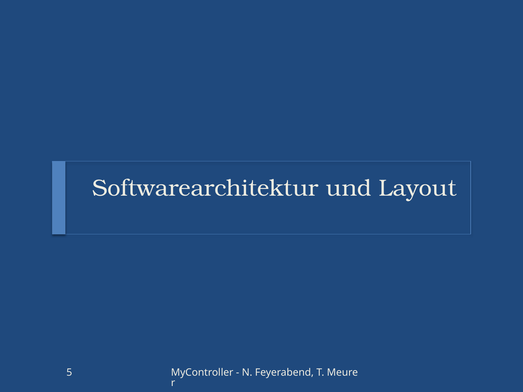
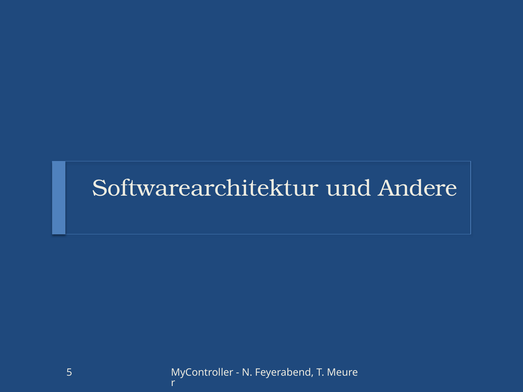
Layout: Layout -> Andere
